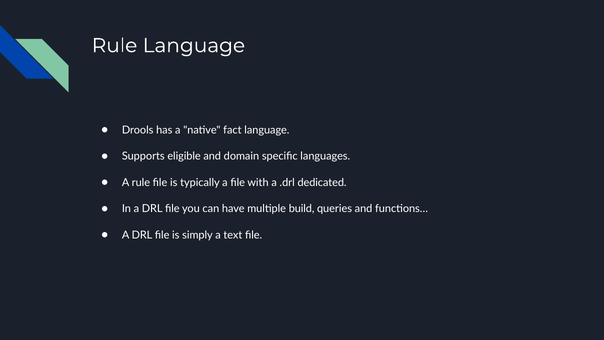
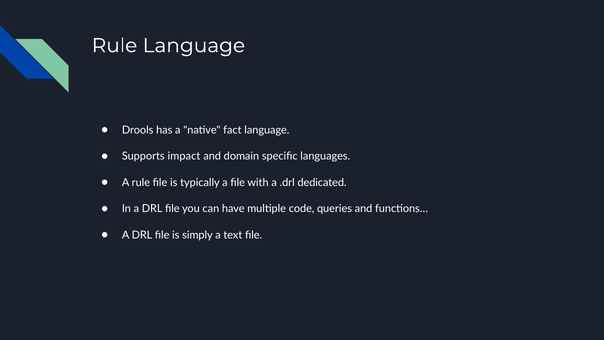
eligible: eligible -> impact
build: build -> code
